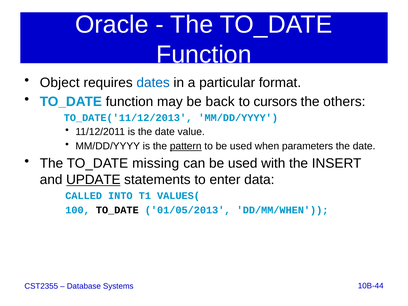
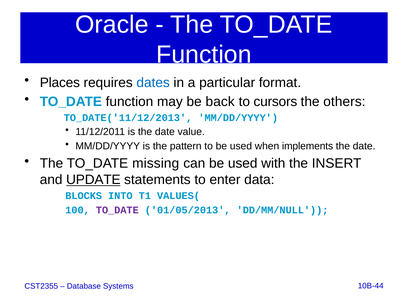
Object: Object -> Places
pattern underline: present -> none
parameters: parameters -> implements
CALLED: CALLED -> BLOCKS
TO_DATE at (117, 210) colour: black -> purple
DD/MM/WHEN: DD/MM/WHEN -> DD/MM/NULL
